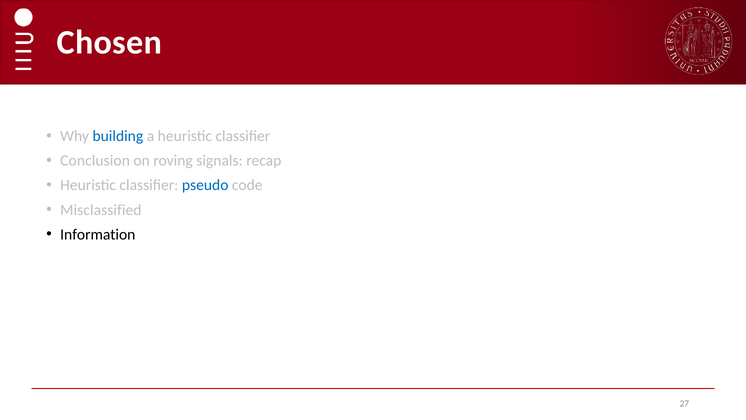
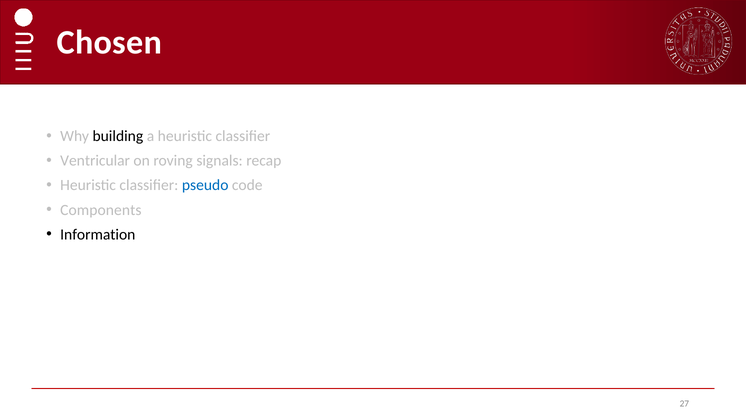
building colour: blue -> black
Conclusion: Conclusion -> Ventricular
Misclassified: Misclassified -> Components
